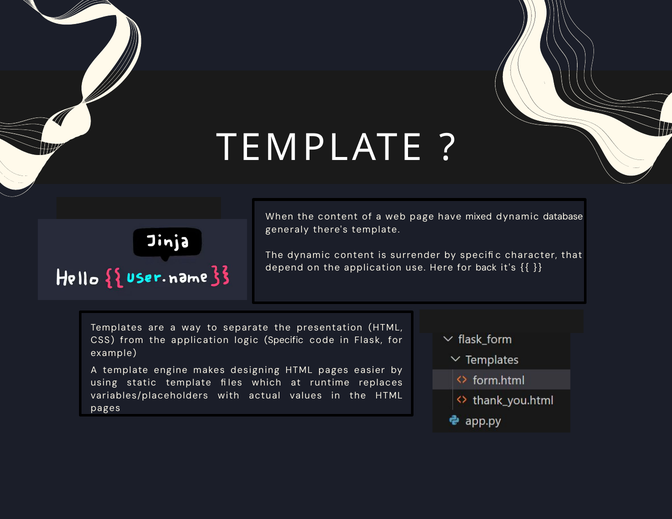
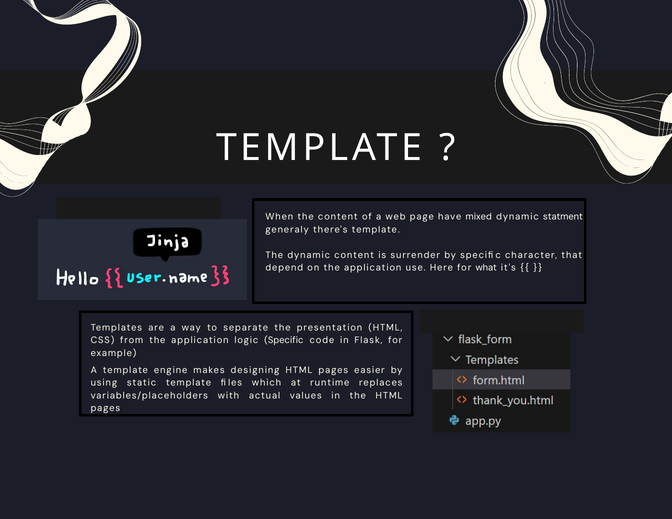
database: database -> statment
back: back -> what
